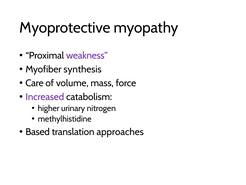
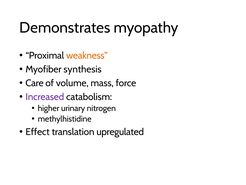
Myoprotective: Myoprotective -> Demonstrates
weakness colour: purple -> orange
Based: Based -> Effect
approaches: approaches -> upregulated
